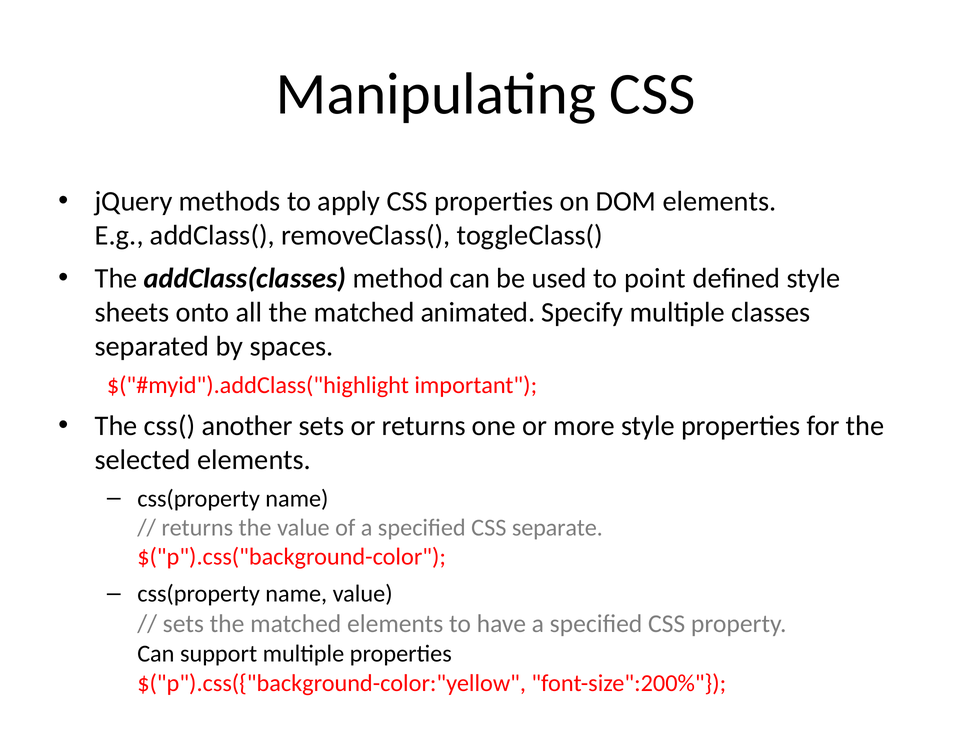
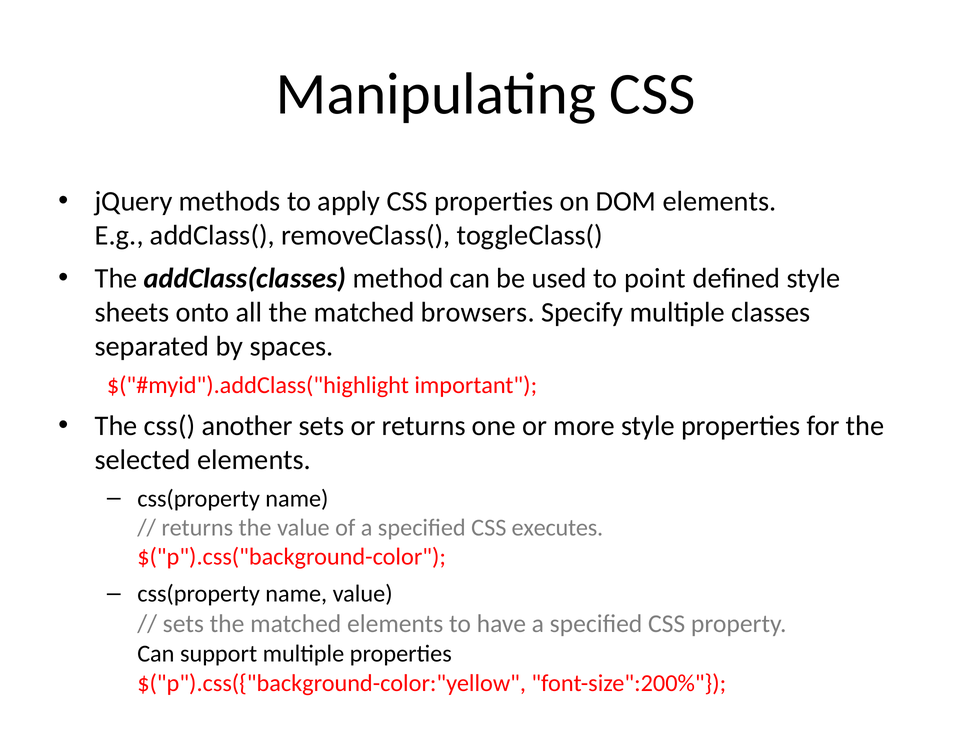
animated: animated -> browsers
separate: separate -> executes
